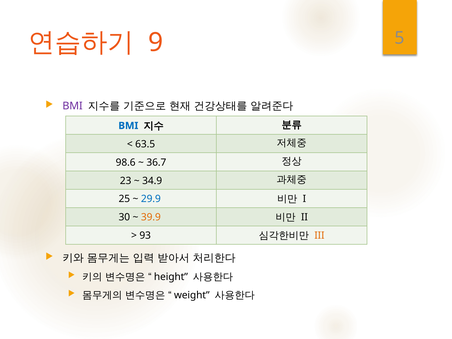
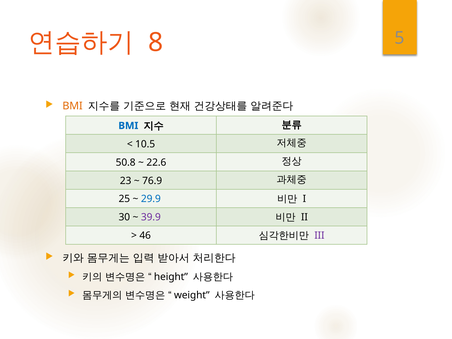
9: 9 -> 8
BMI at (73, 106) colour: purple -> orange
63.5: 63.5 -> 10.5
98.6: 98.6 -> 50.8
36.7: 36.7 -> 22.6
34.9: 34.9 -> 76.9
39.9 colour: orange -> purple
93: 93 -> 46
III colour: orange -> purple
